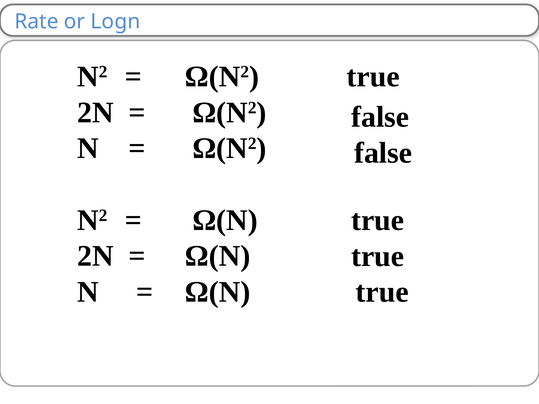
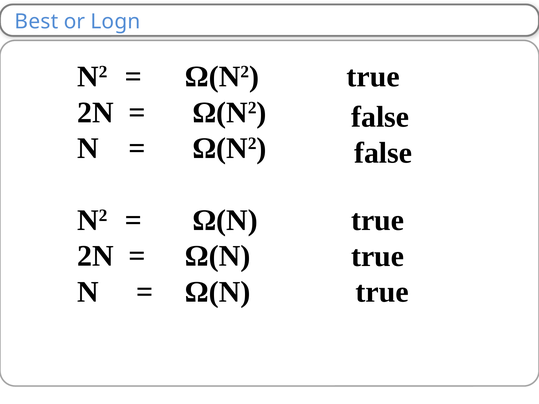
Rate: Rate -> Best
